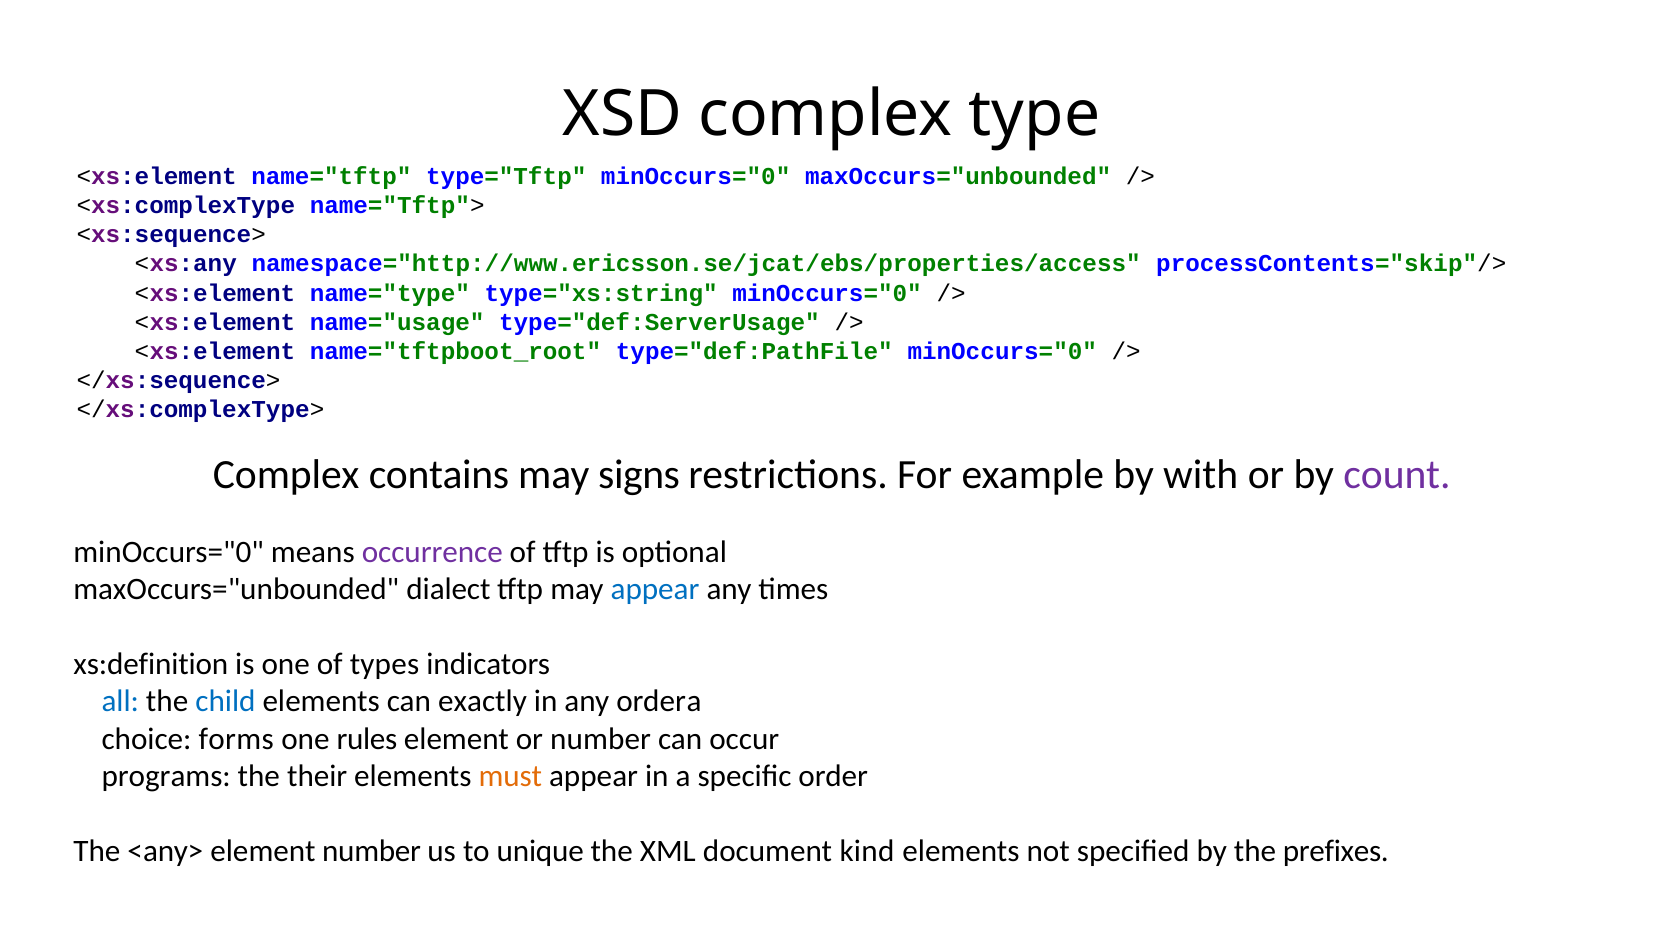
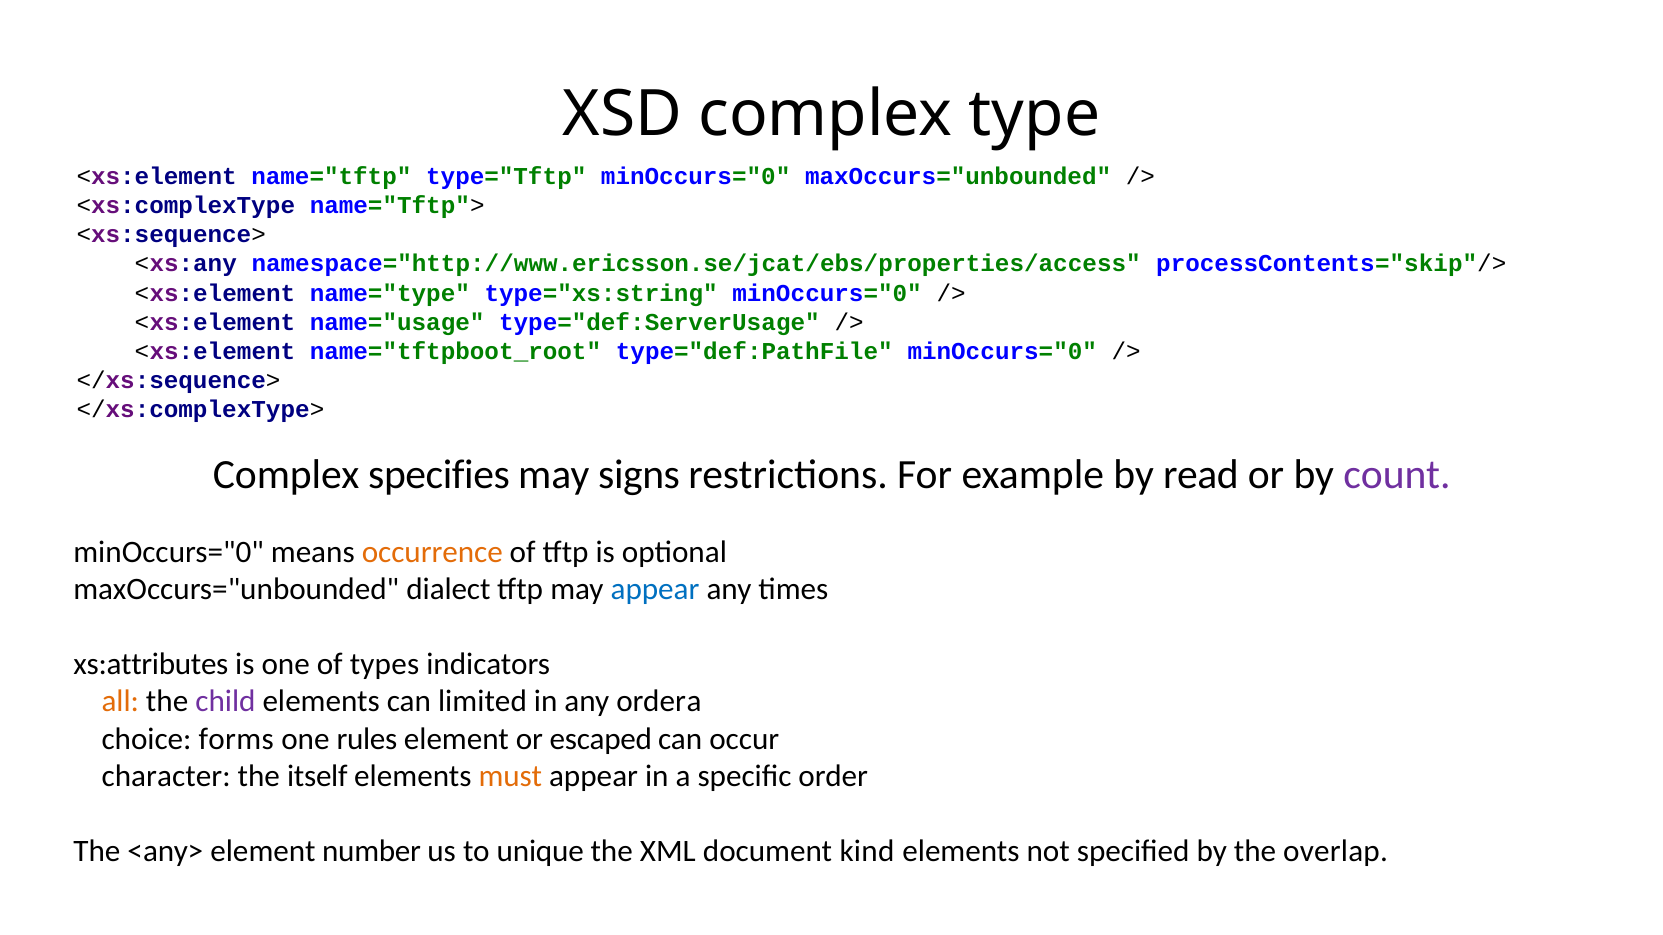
contains: contains -> specifies
with: with -> read
occurrence colour: purple -> orange
xs:definition: xs:definition -> xs:attributes
all colour: blue -> orange
child colour: blue -> purple
exactly: exactly -> limited
or number: number -> escaped
programs: programs -> character
their: their -> itself
prefixes: prefixes -> overlap
